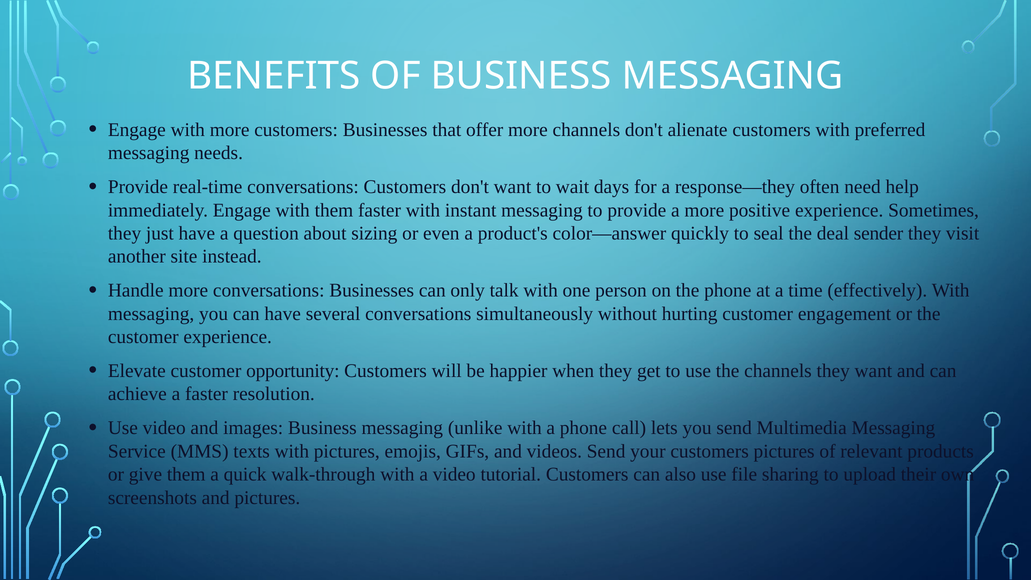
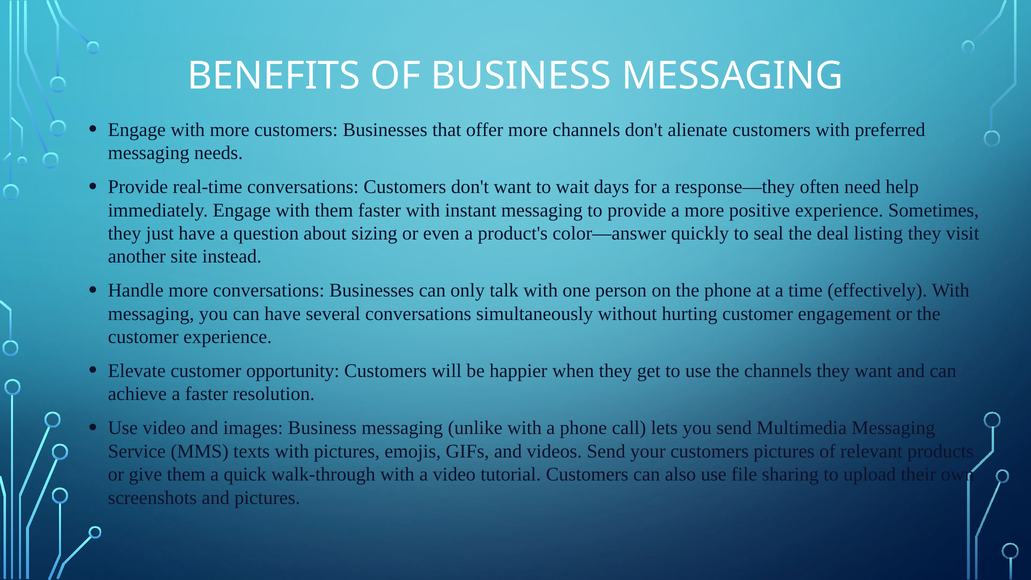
sender: sender -> listing
